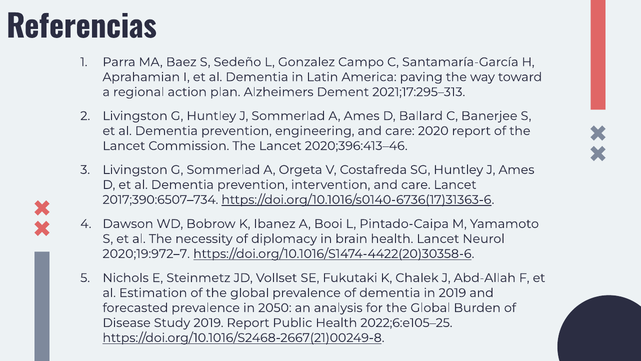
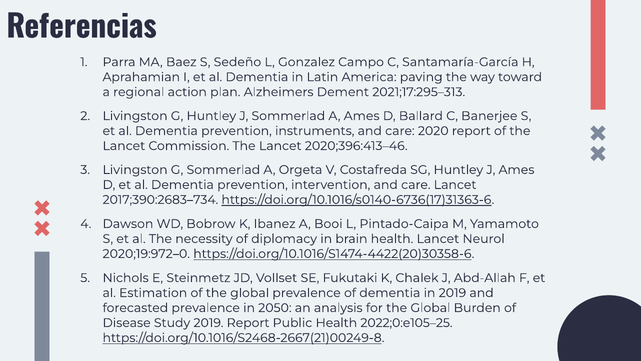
engineering: engineering -> instruments
2017;390:6507–734: 2017;390:6507–734 -> 2017;390:2683–734
2020;19:972–7: 2020;19:972–7 -> 2020;19:972–0
2022;6:e105–25: 2022;6:e105–25 -> 2022;0:e105–25
